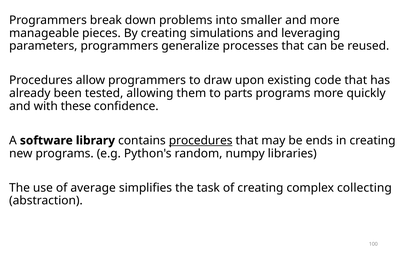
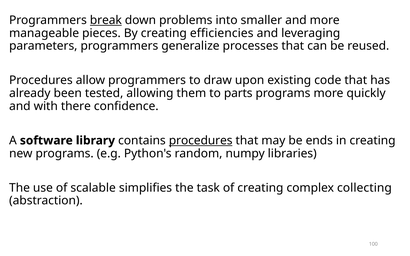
break underline: none -> present
simulations: simulations -> efficiencies
these: these -> there
average: average -> scalable
